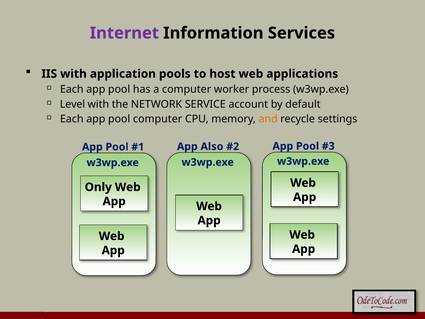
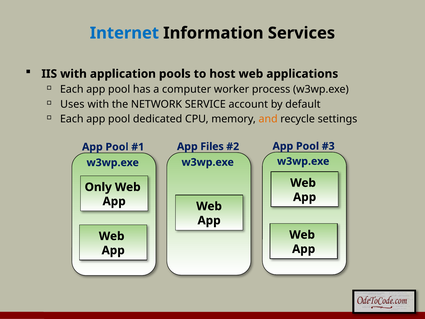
Internet colour: purple -> blue
Level: Level -> Uses
pool computer: computer -> dedicated
Also: Also -> Files
